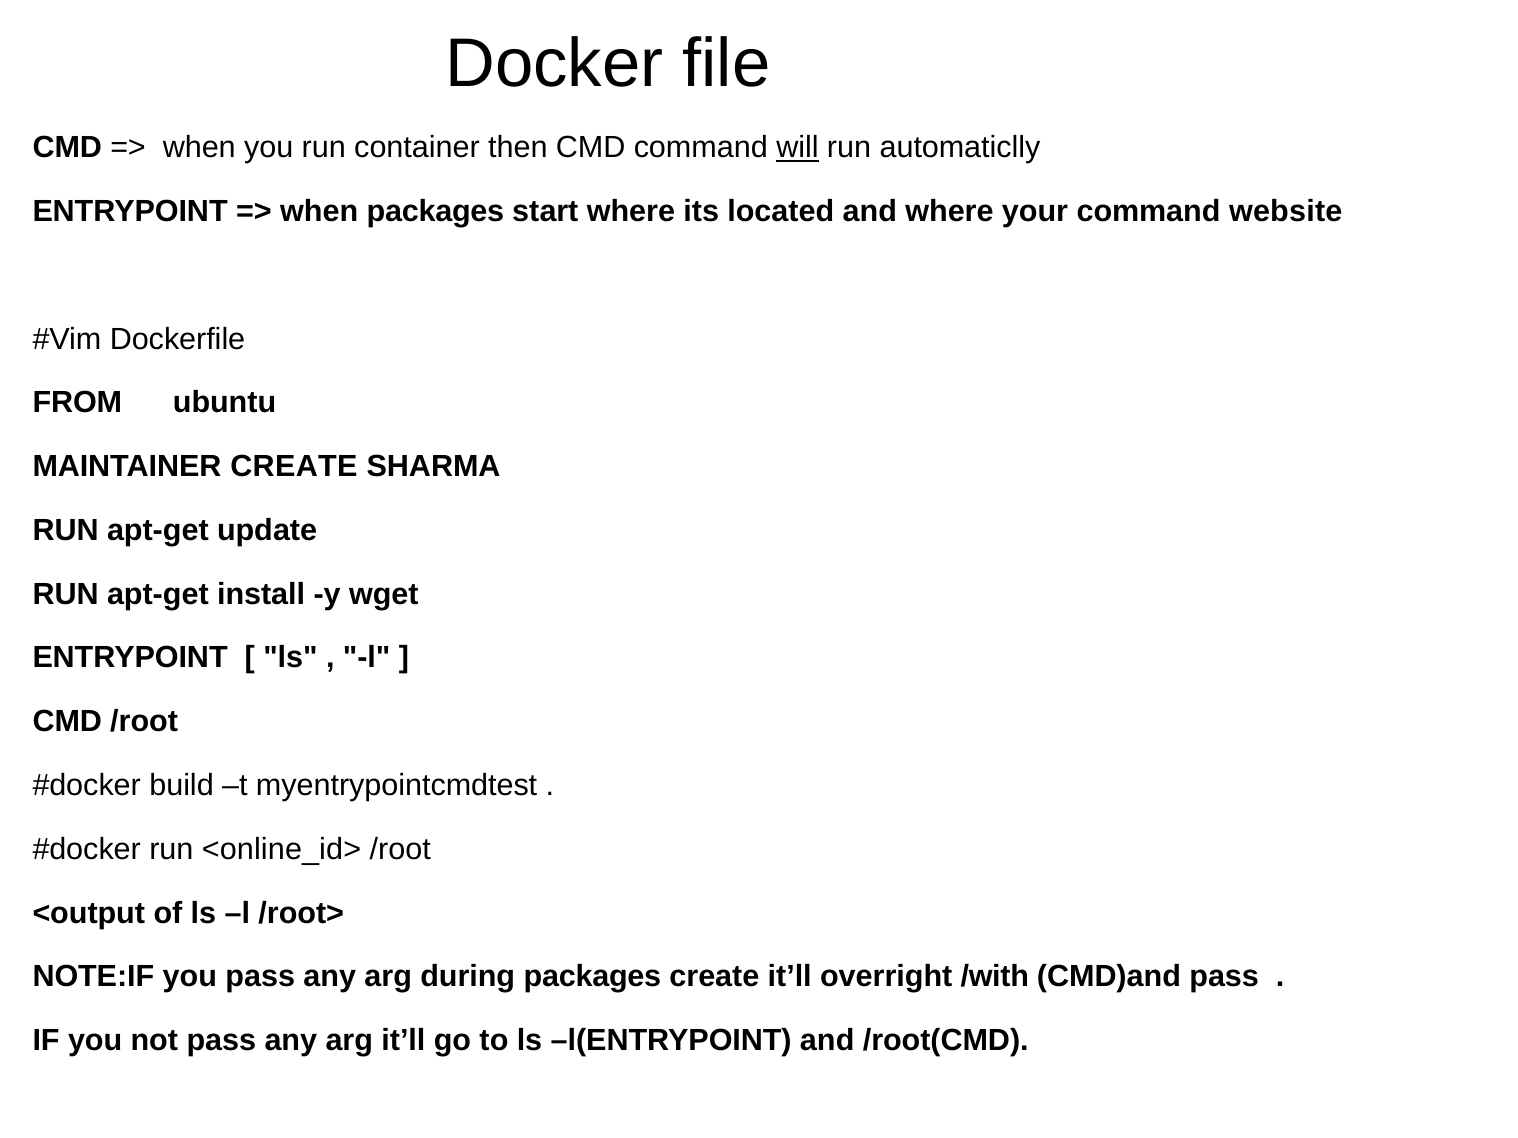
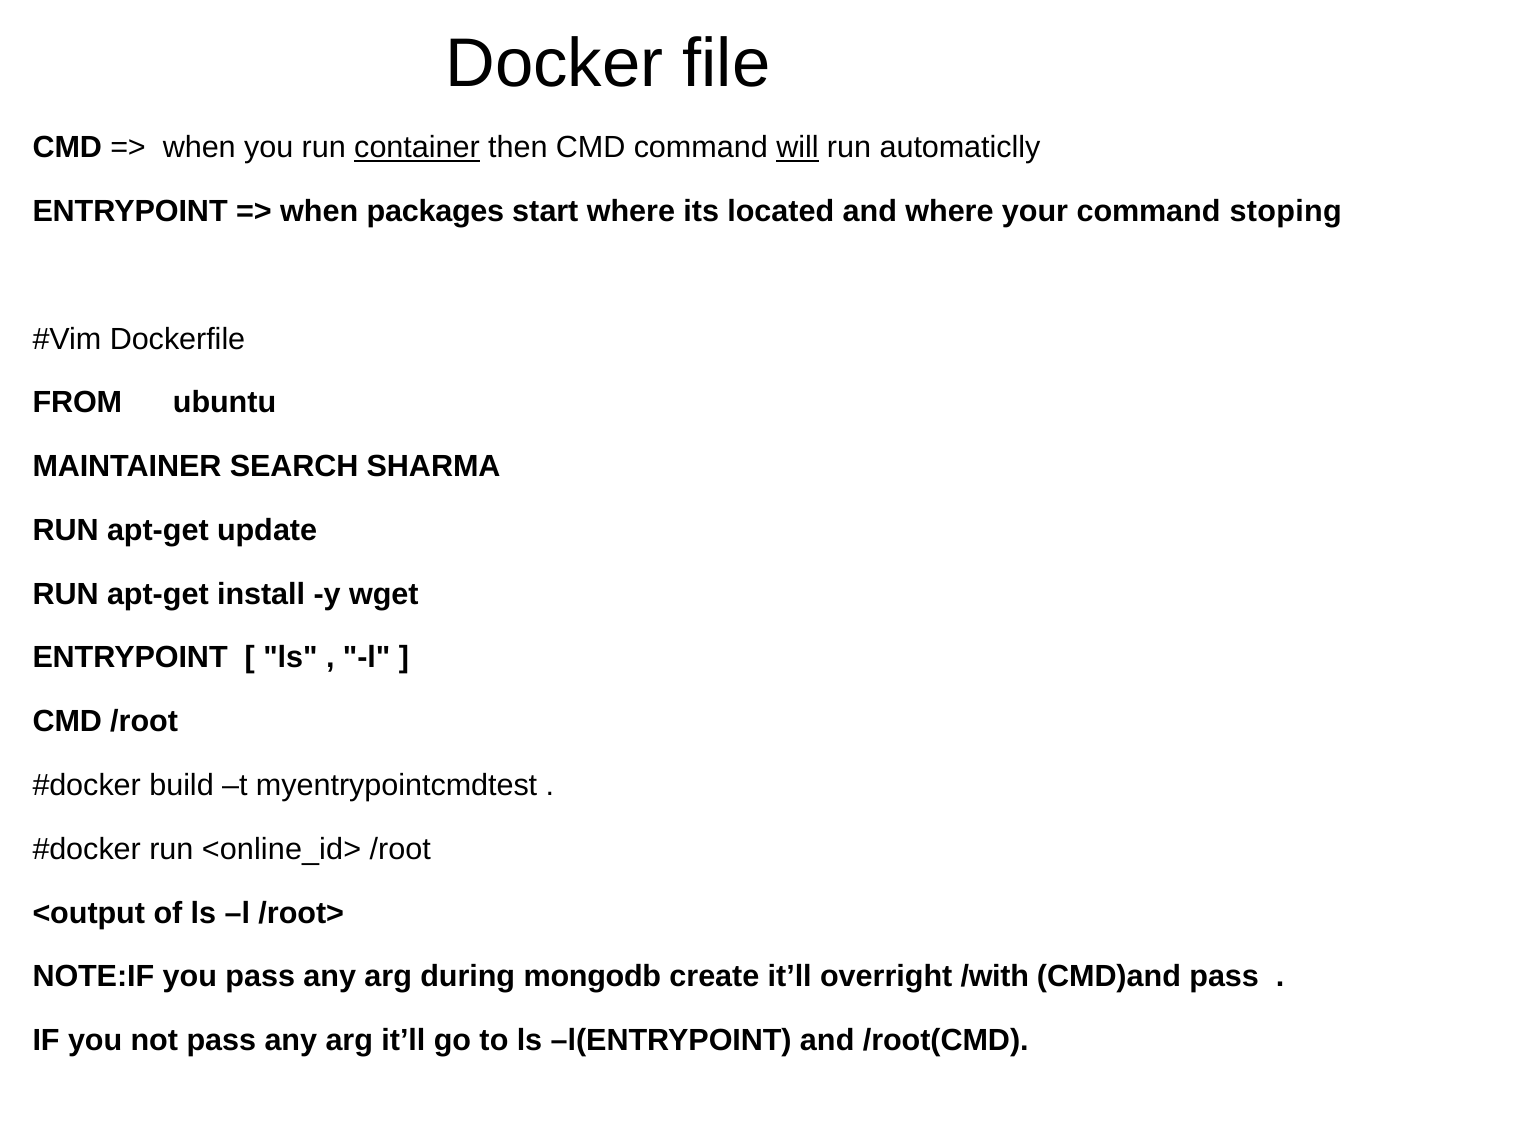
container underline: none -> present
website: website -> stoping
MAINTAINER CREATE: CREATE -> SEARCH
during packages: packages -> mongodb
